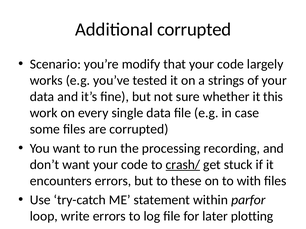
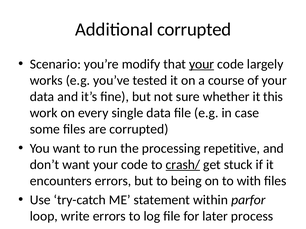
your at (202, 64) underline: none -> present
strings: strings -> course
recording: recording -> repetitive
these: these -> being
plotting: plotting -> process
